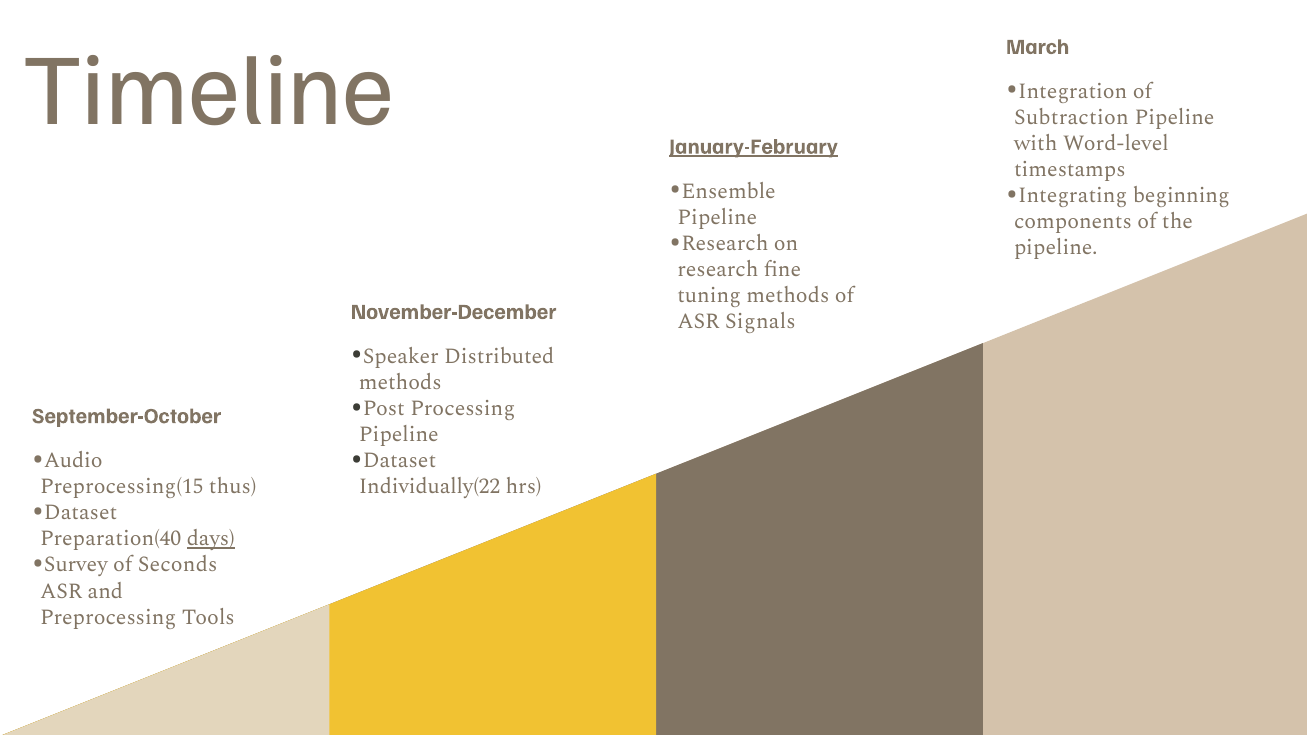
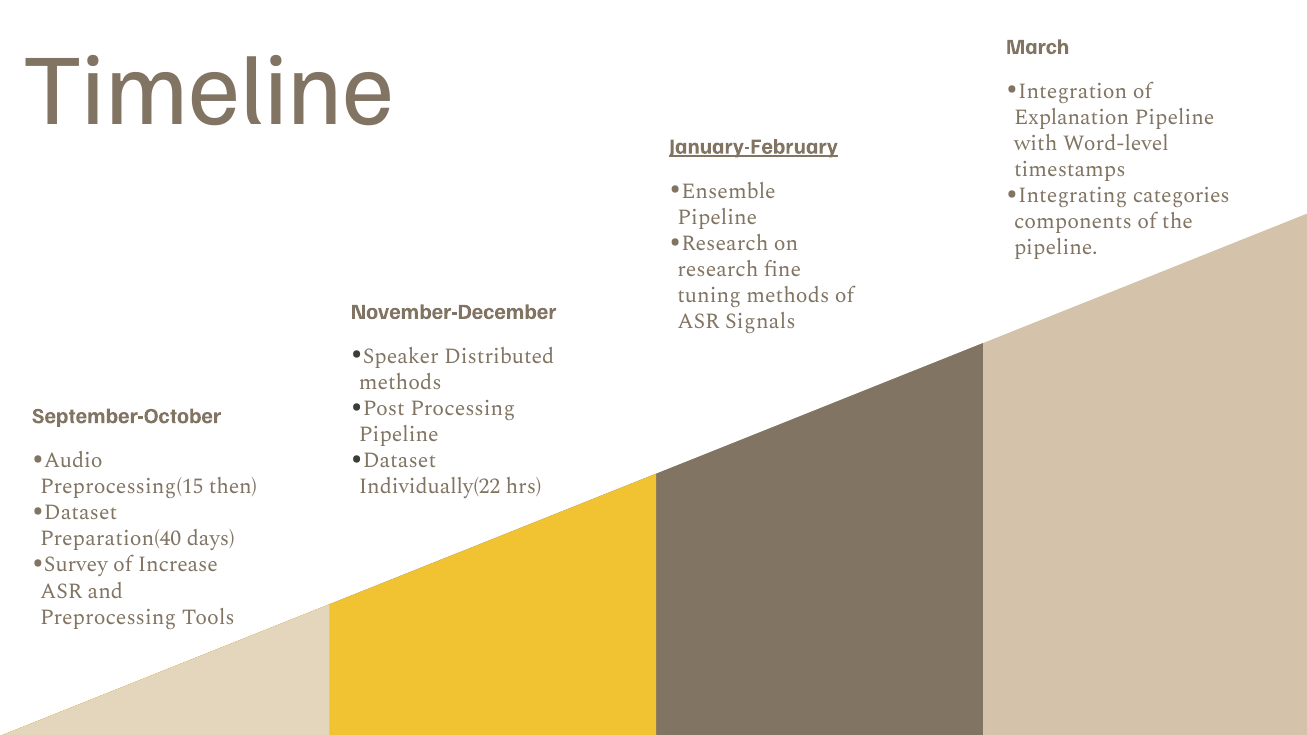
Subtraction: Subtraction -> Explanation
beginning: beginning -> categories
thus: thus -> then
days underline: present -> none
Seconds: Seconds -> Increase
